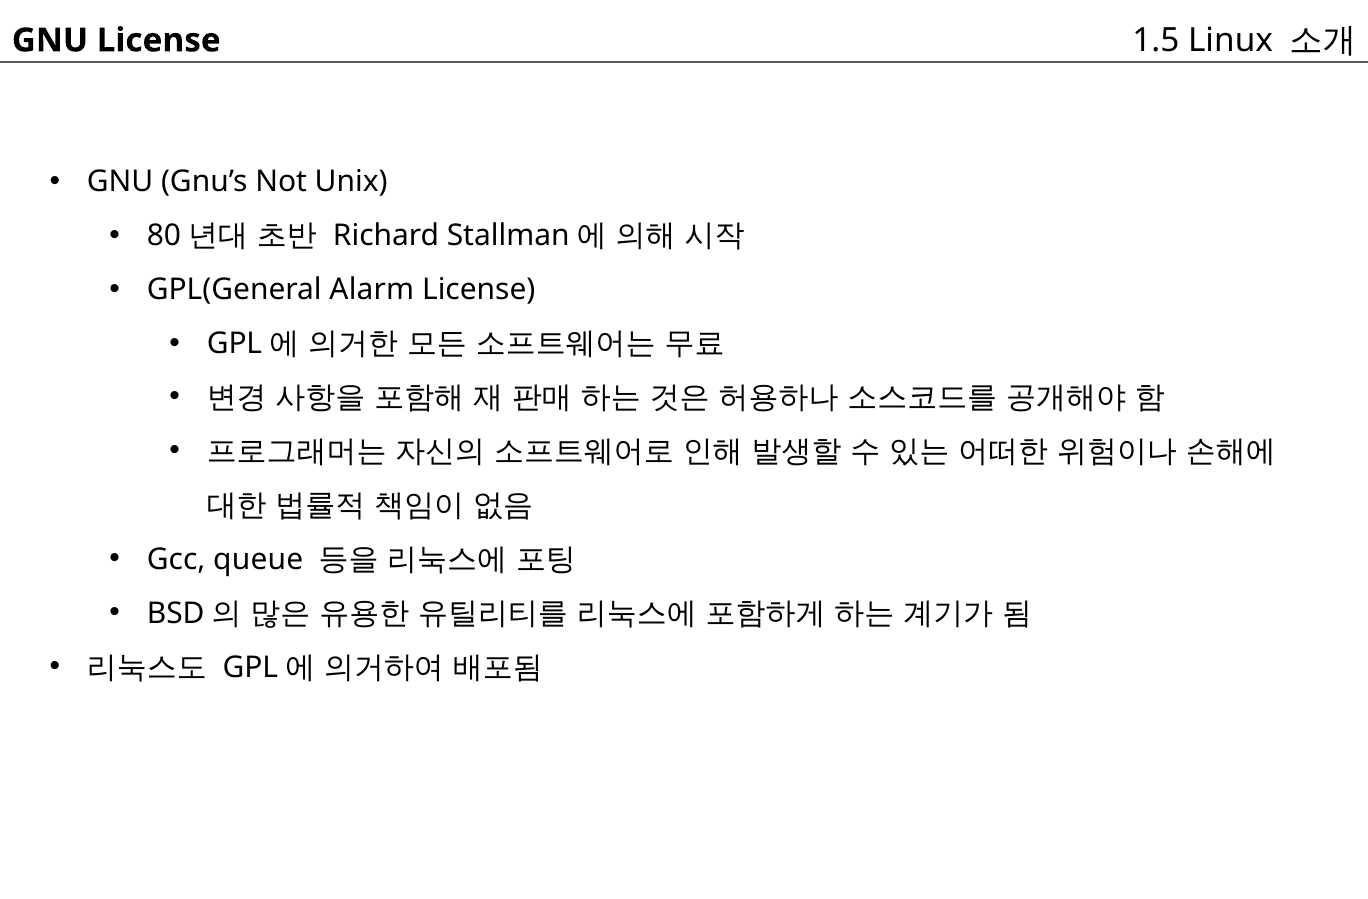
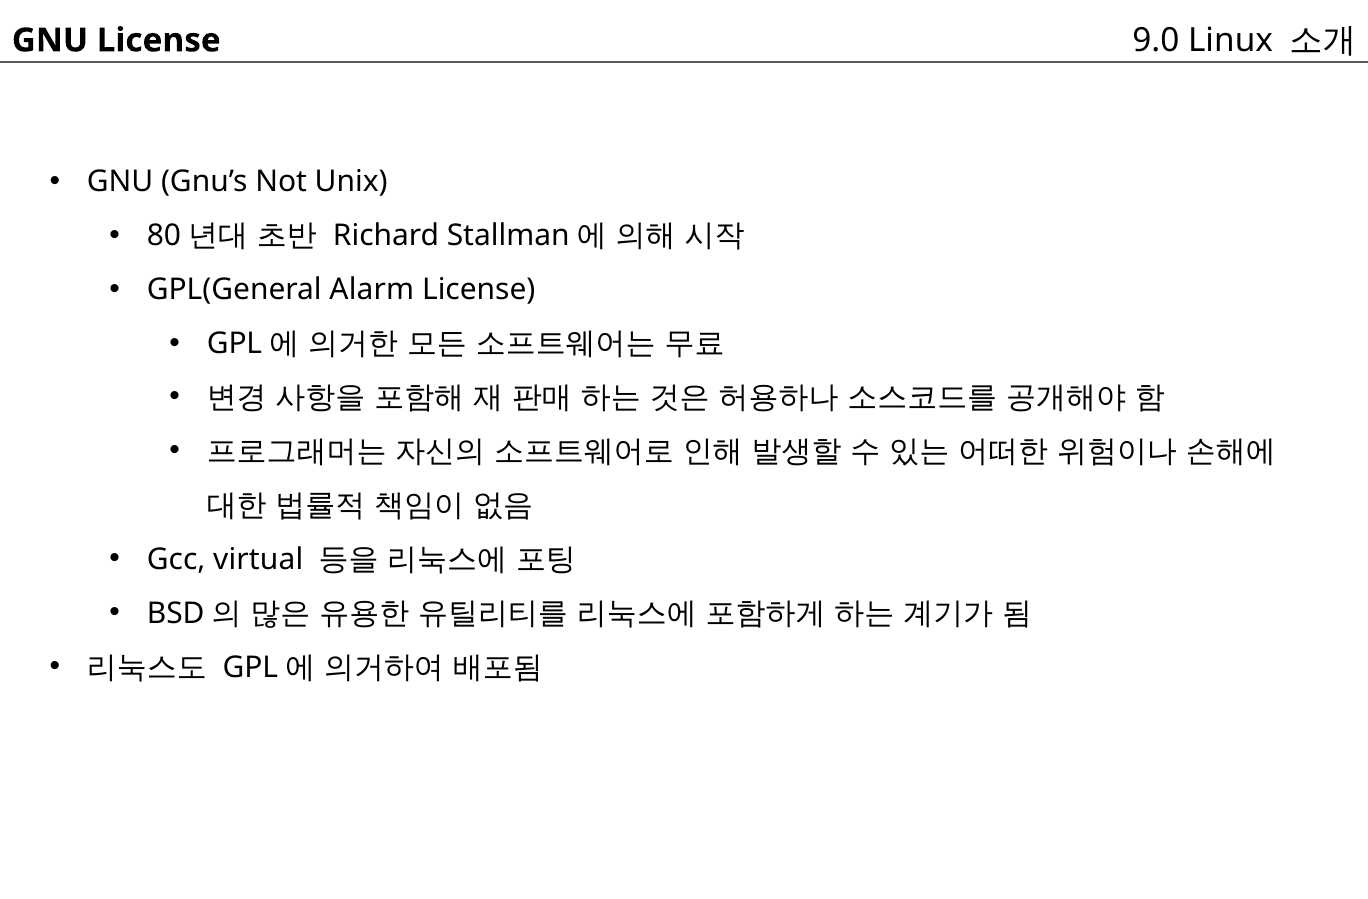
1.5: 1.5 -> 9.0
queue: queue -> virtual
